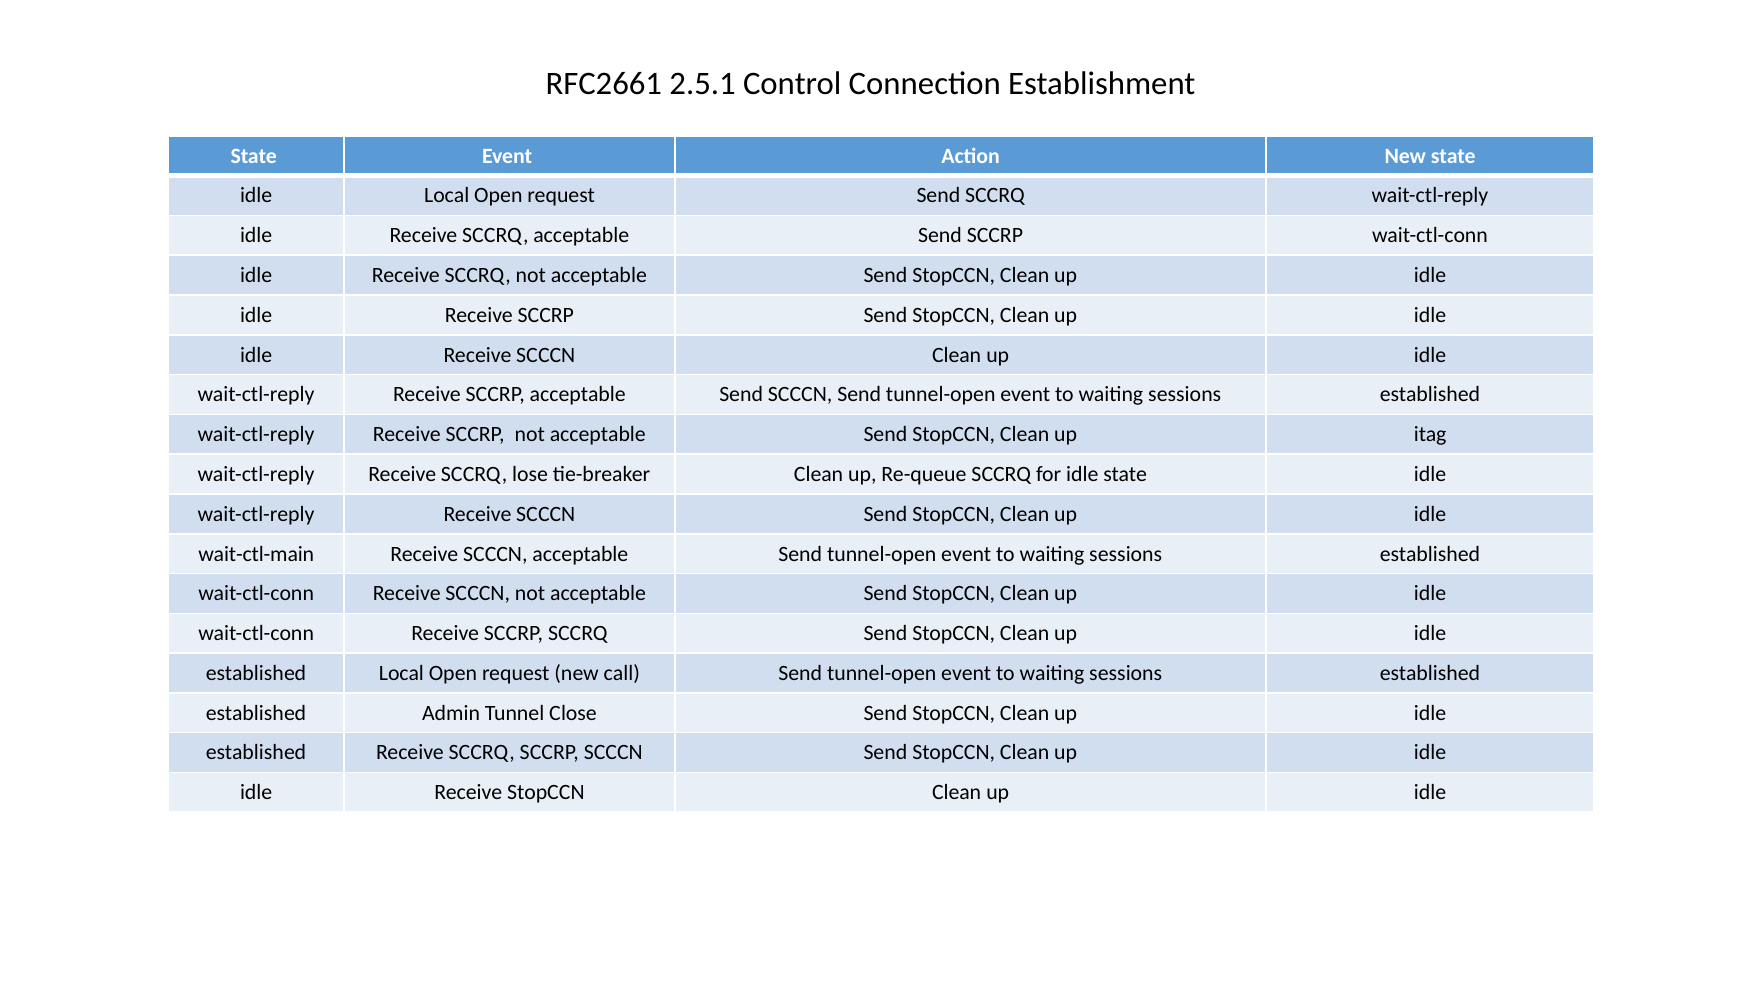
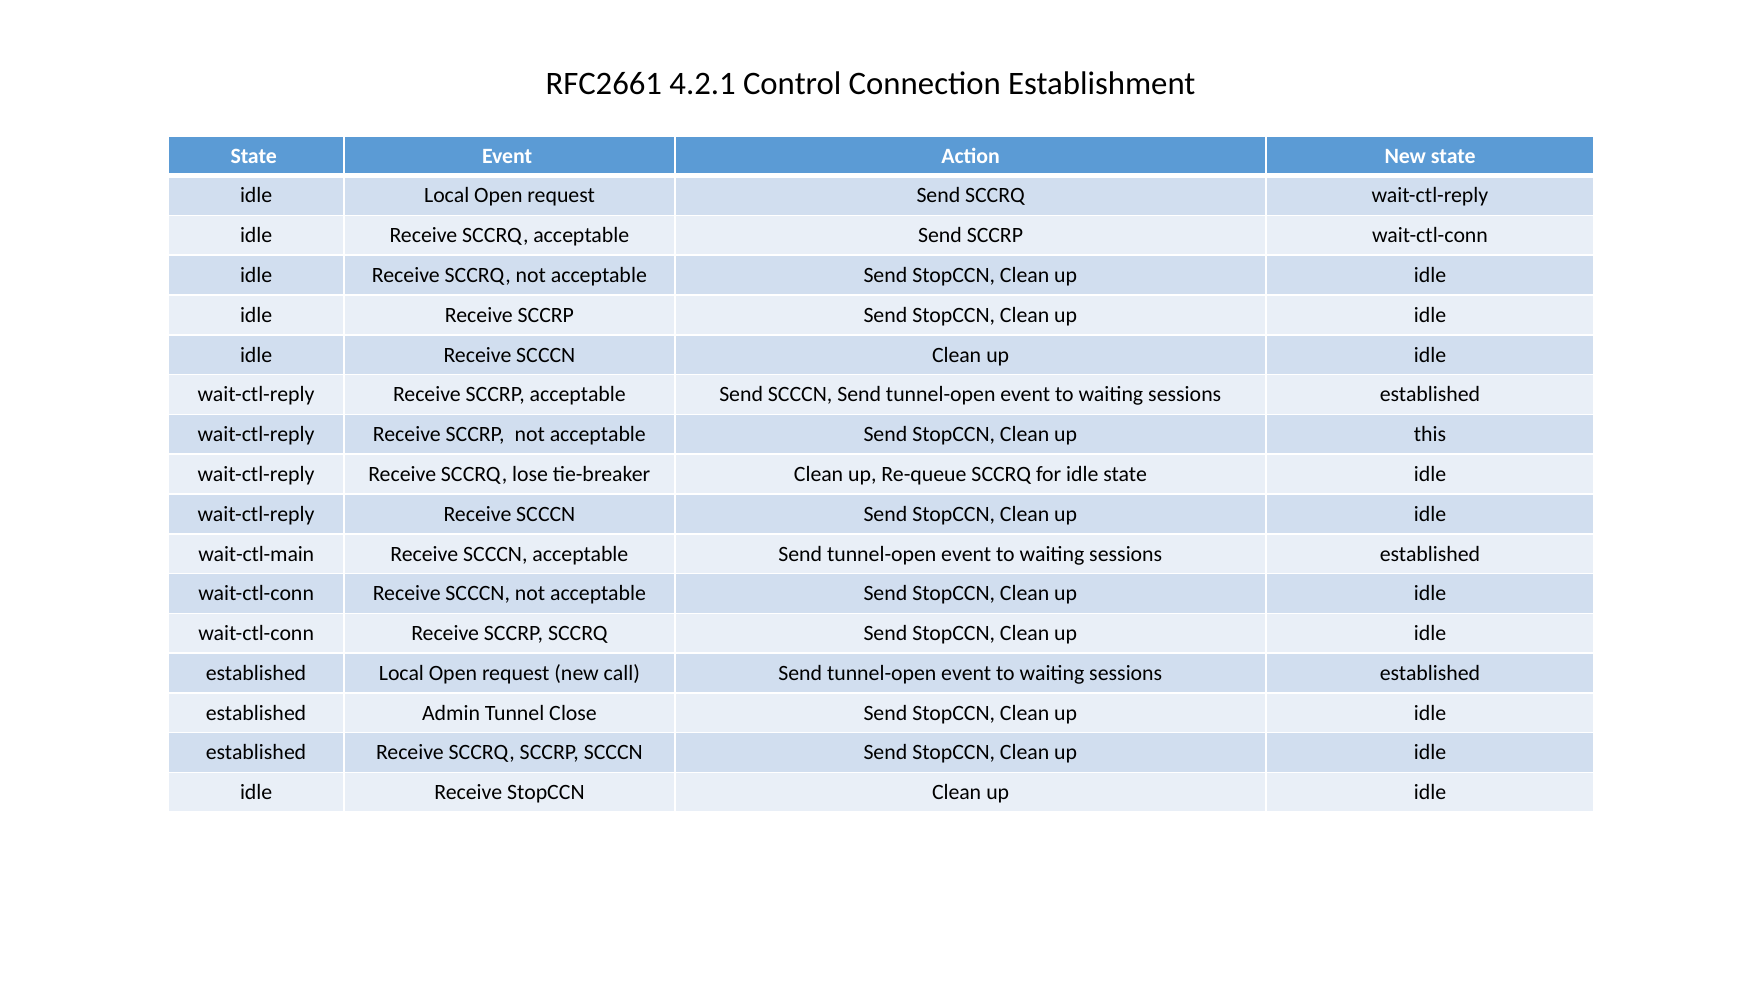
2.5.1: 2.5.1 -> 4.2.1
itag: itag -> this
